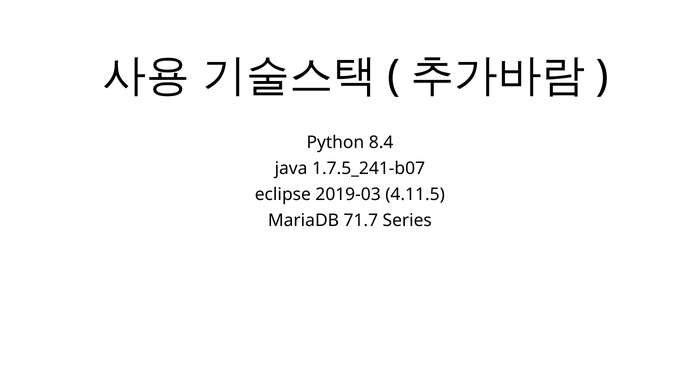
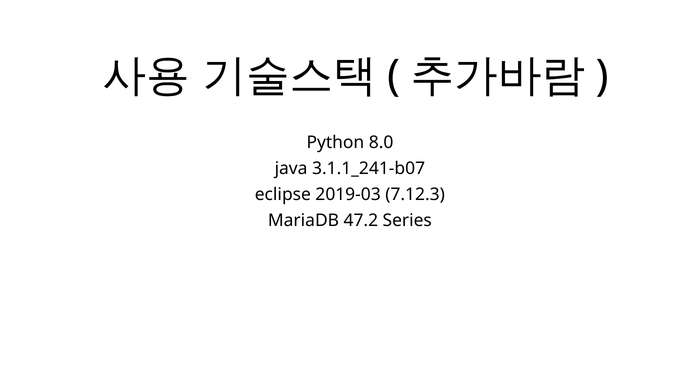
8.4: 8.4 -> 8.0
1.7.5_241-b07: 1.7.5_241-b07 -> 3.1.1_241-b07
4.11.5: 4.11.5 -> 7.12.3
71.7: 71.7 -> 47.2
